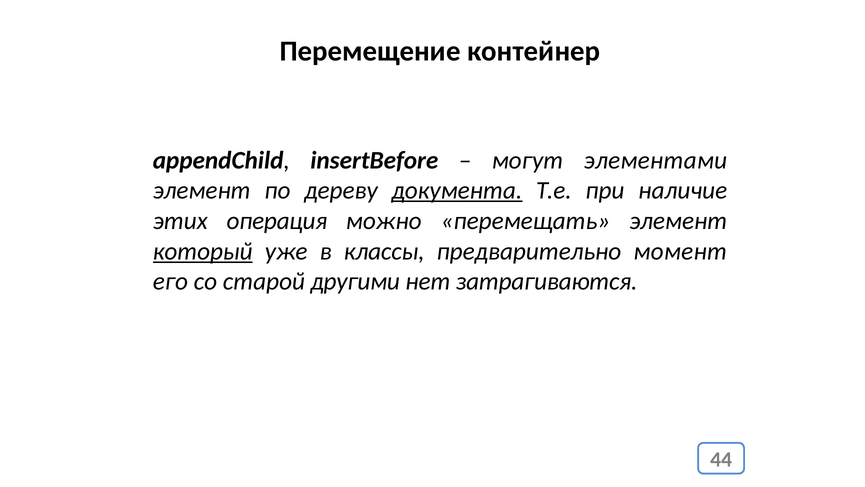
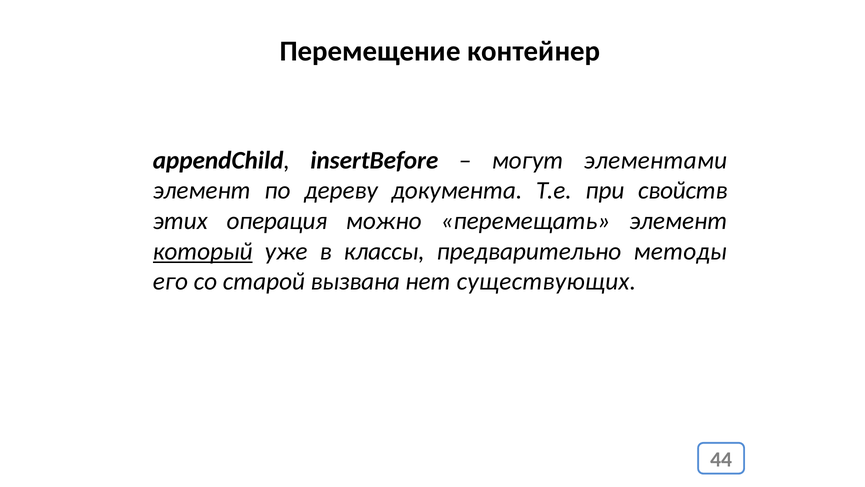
документа underline: present -> none
наличие: наличие -> свойств
момент: момент -> методы
другими: другими -> вызвана
затрагиваются: затрагиваются -> существующих
